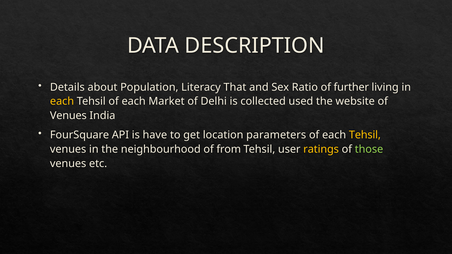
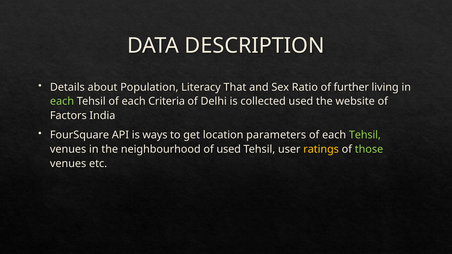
each at (62, 102) colour: yellow -> light green
Market: Market -> Criteria
Venues at (68, 116): Venues -> Factors
have: have -> ways
Tehsil at (365, 135) colour: yellow -> light green
of from: from -> used
